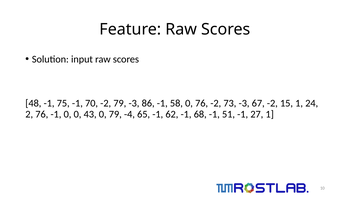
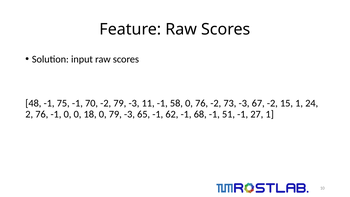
86: 86 -> 11
43: 43 -> 18
0 79 -4: -4 -> -3
